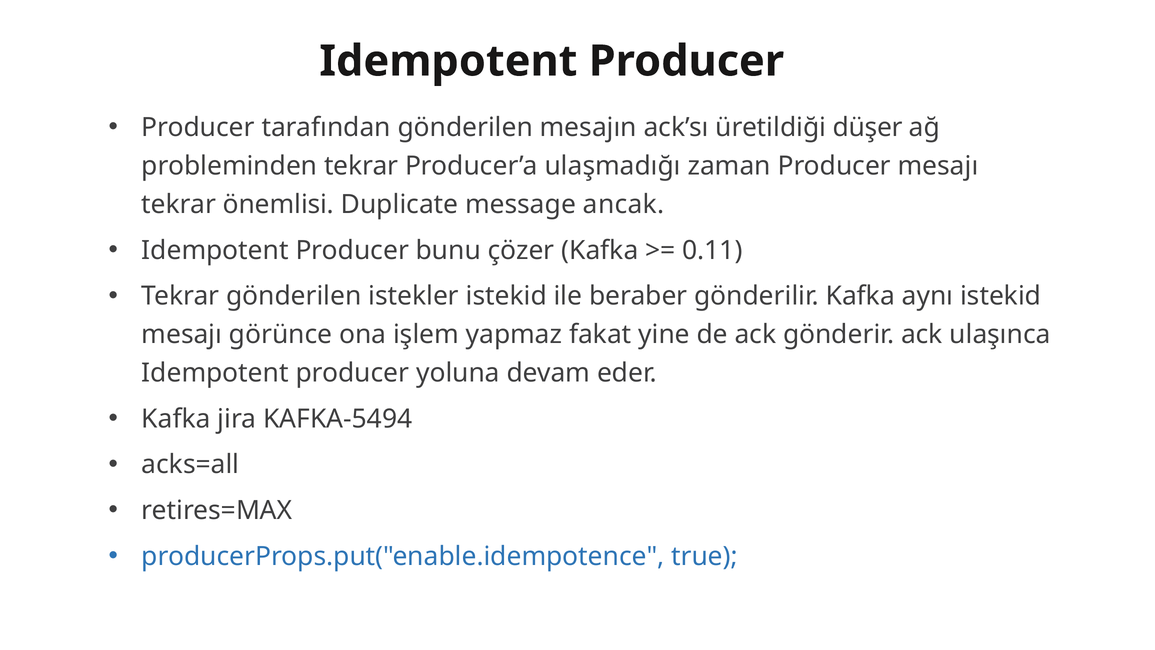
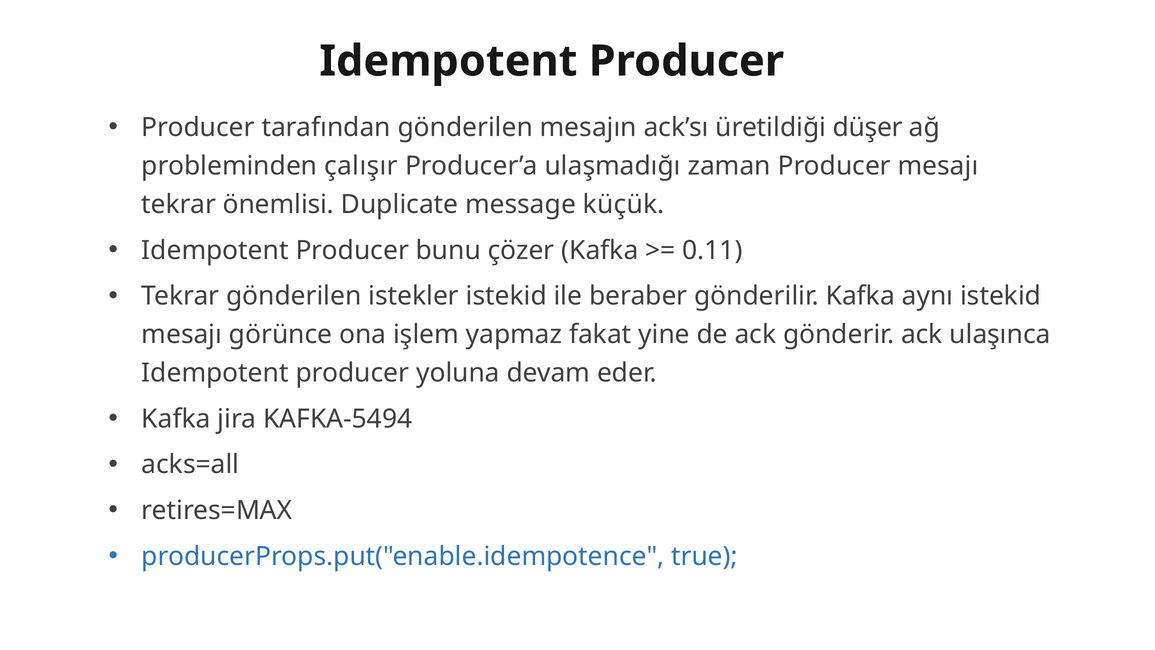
probleminden tekrar: tekrar -> çalışır
ancak: ancak -> küçük
